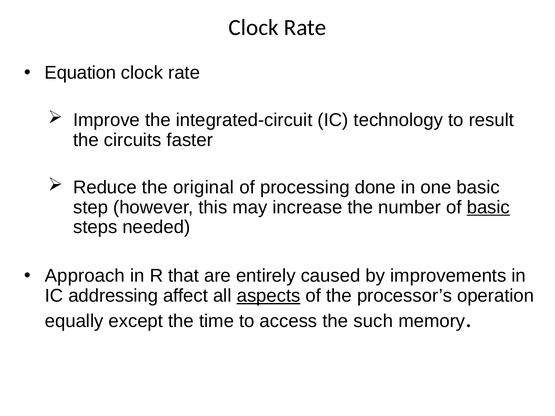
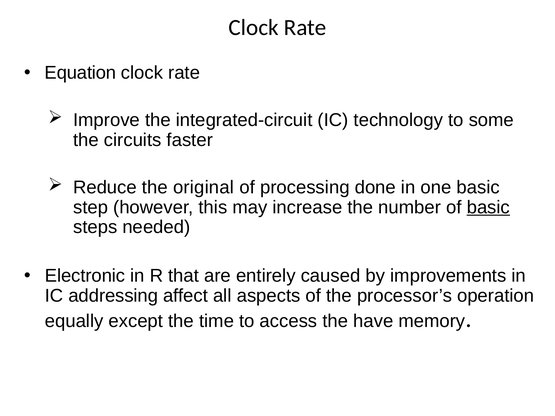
result: result -> some
Approach: Approach -> Electronic
aspects underline: present -> none
such: such -> have
